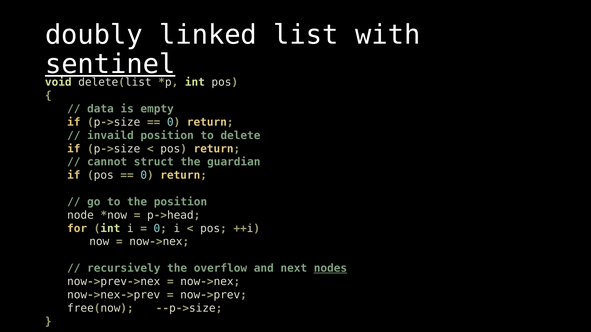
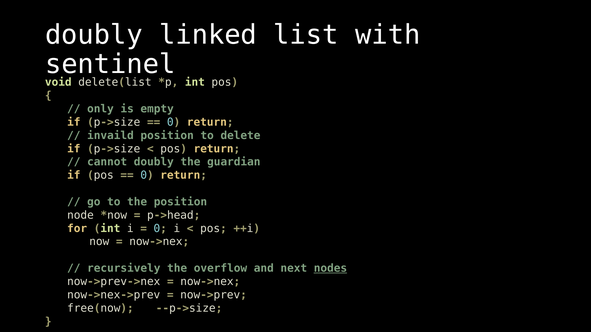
sentinel underline: present -> none
data: data -> only
cannot struct: struct -> doubly
